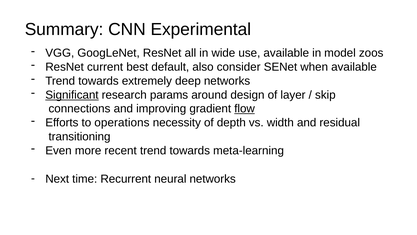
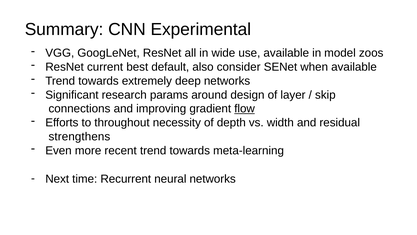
Significant underline: present -> none
operations: operations -> throughout
transitioning: transitioning -> strengthens
